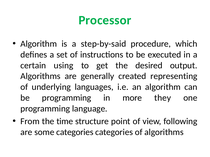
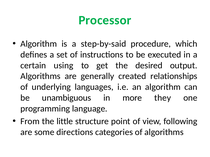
representing: representing -> relationships
be programming: programming -> unambiguous
time: time -> little
some categories: categories -> directions
